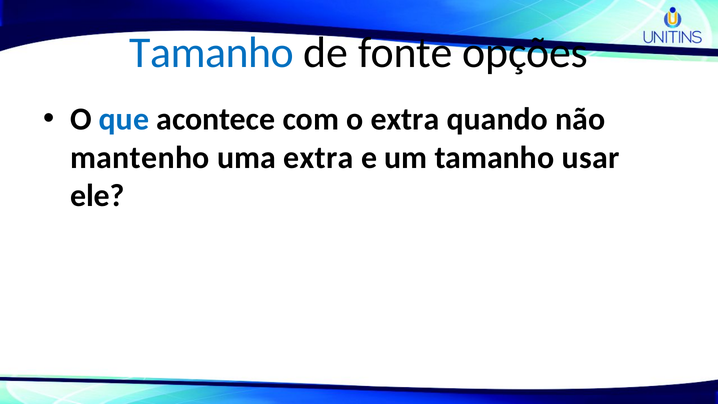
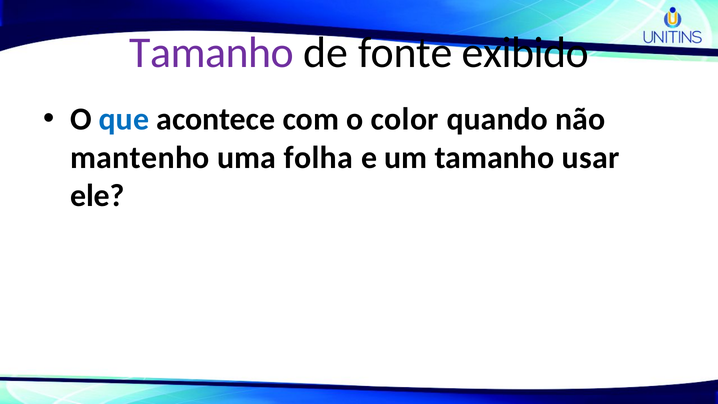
Tamanho at (212, 53) colour: blue -> purple
opções: opções -> exibido
o extra: extra -> color
uma extra: extra -> folha
